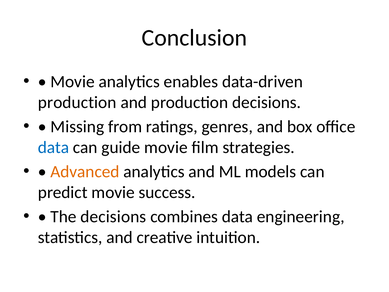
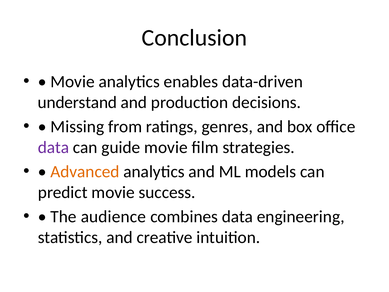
production at (77, 102): production -> understand
data at (54, 147) colour: blue -> purple
The decisions: decisions -> audience
